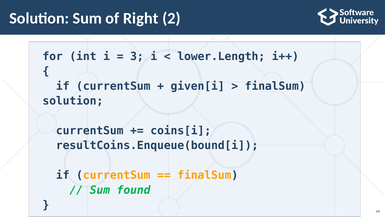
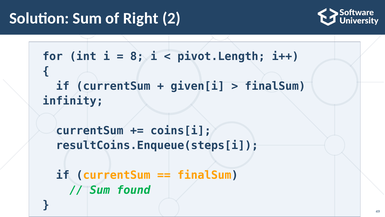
3: 3 -> 8
lower.Length: lower.Length -> pivot.Length
solution at (73, 101): solution -> infinity
resultCoins.Enqueue(bound[i: resultCoins.Enqueue(bound[i -> resultCoins.Enqueue(steps[i
